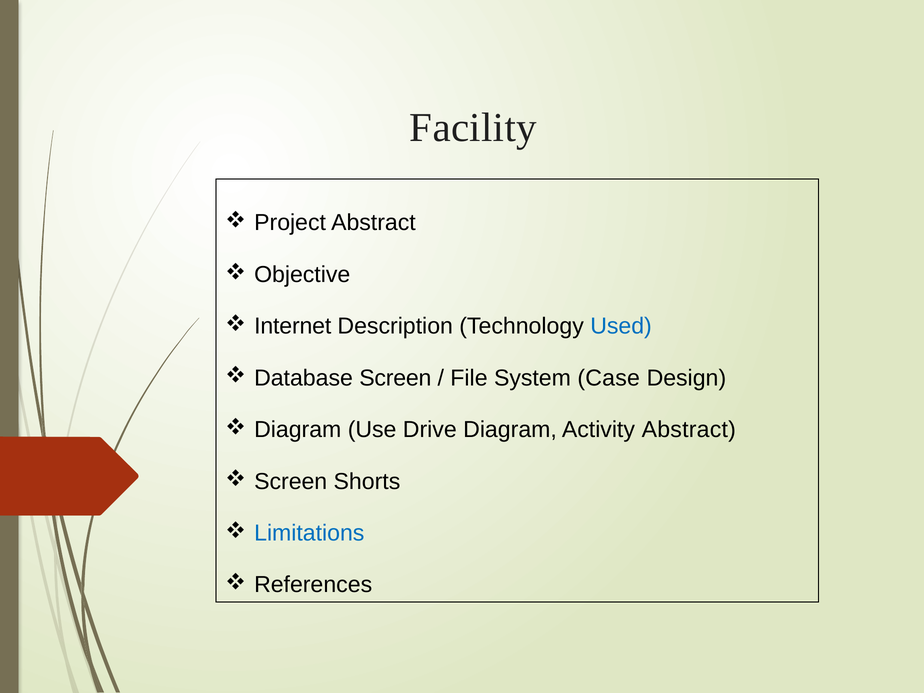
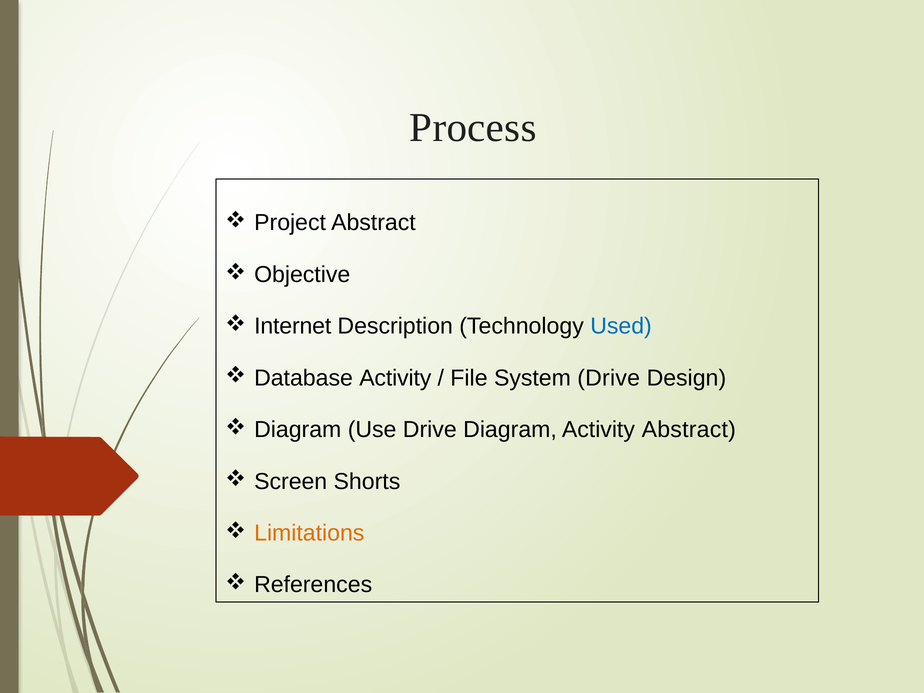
Facility: Facility -> Process
Database Screen: Screen -> Activity
System Case: Case -> Drive
Limitations colour: blue -> orange
